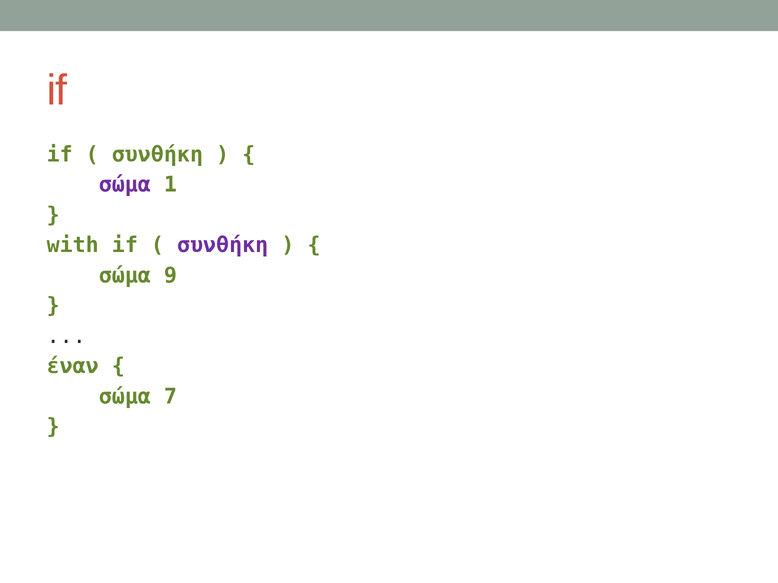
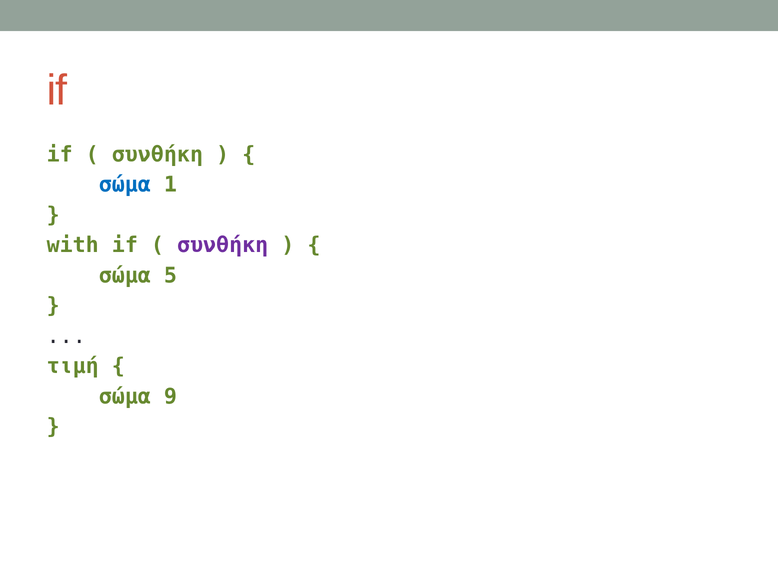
σώμα at (125, 185) colour: purple -> blue
9: 9 -> 5
έναν: έναν -> τιμή
7: 7 -> 9
